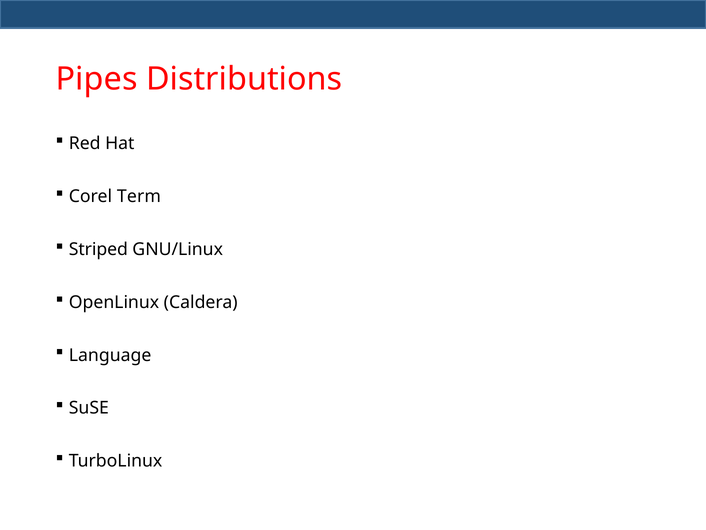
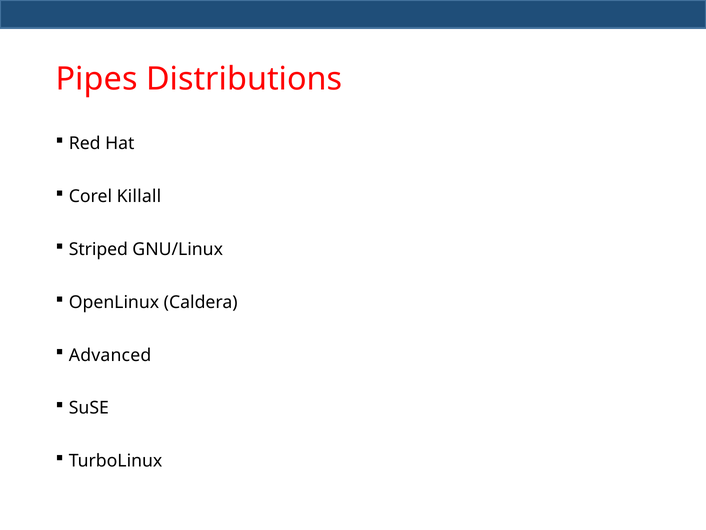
Term: Term -> Killall
Language: Language -> Advanced
